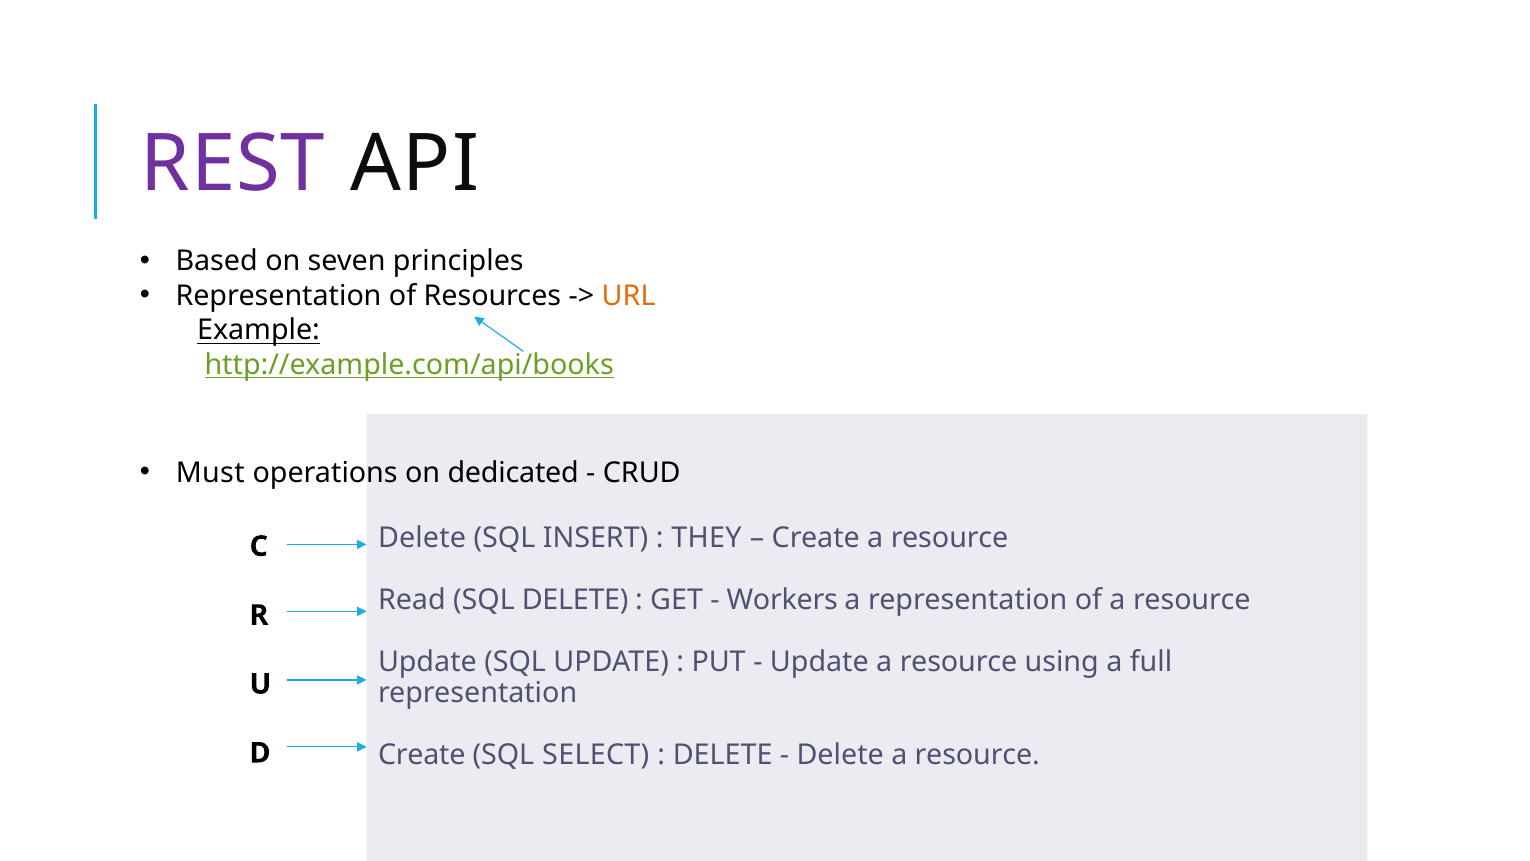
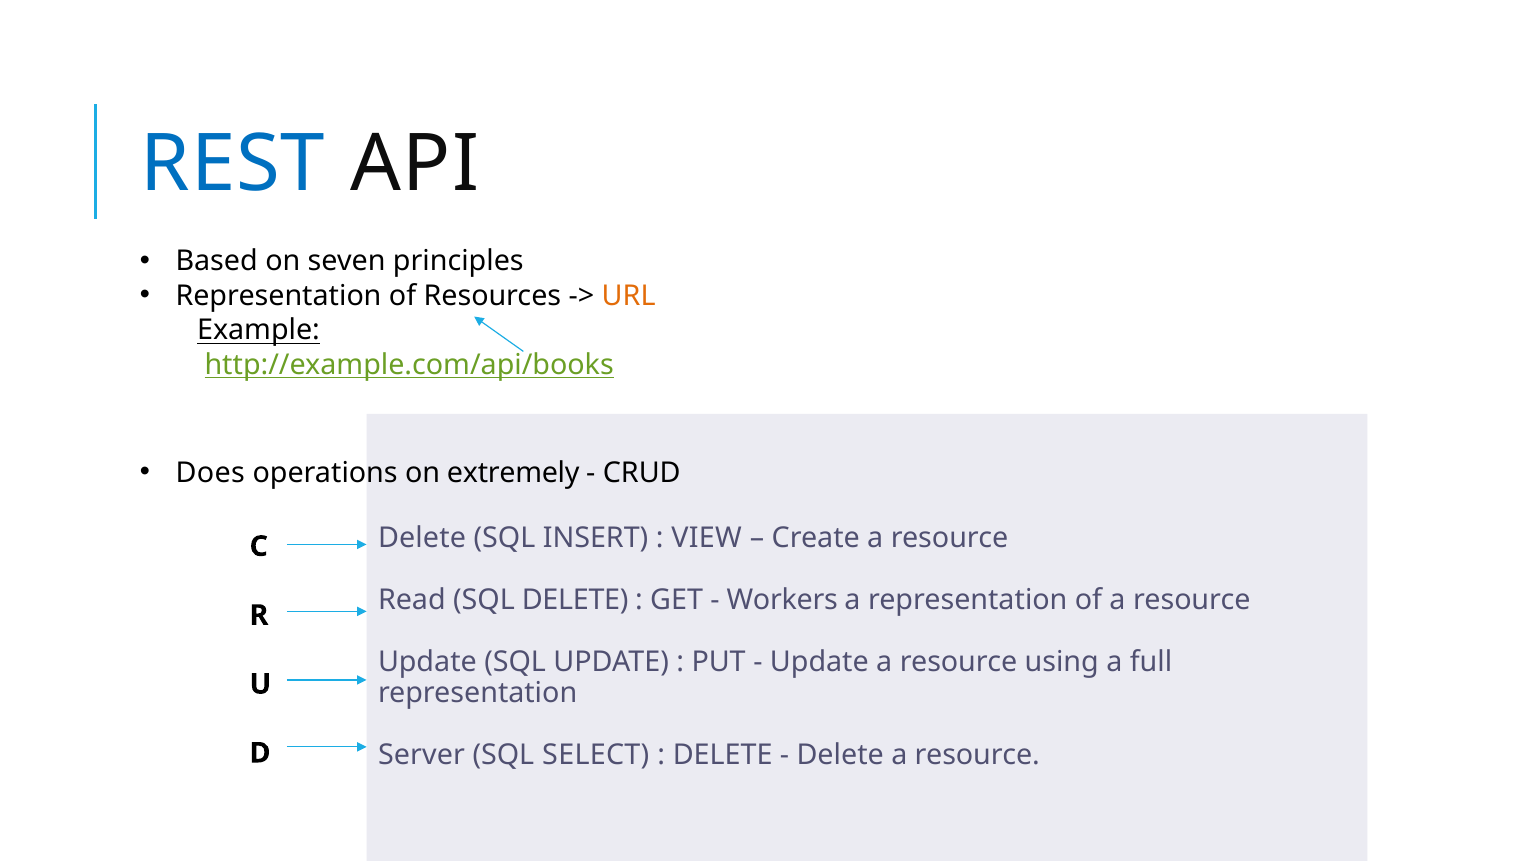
REST colour: purple -> blue
Must: Must -> Does
dedicated: dedicated -> extremely
THEY: THEY -> VIEW
Create at (422, 754): Create -> Server
